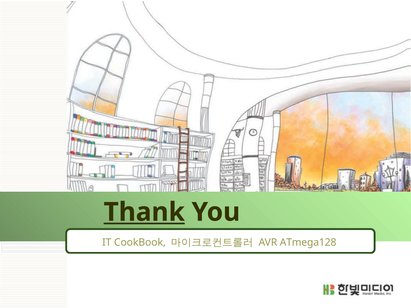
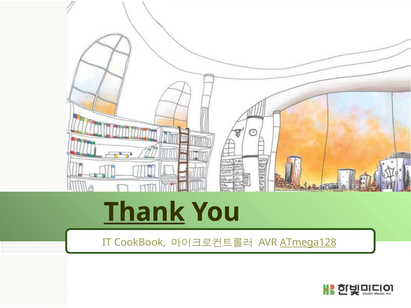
ATmega128 underline: none -> present
